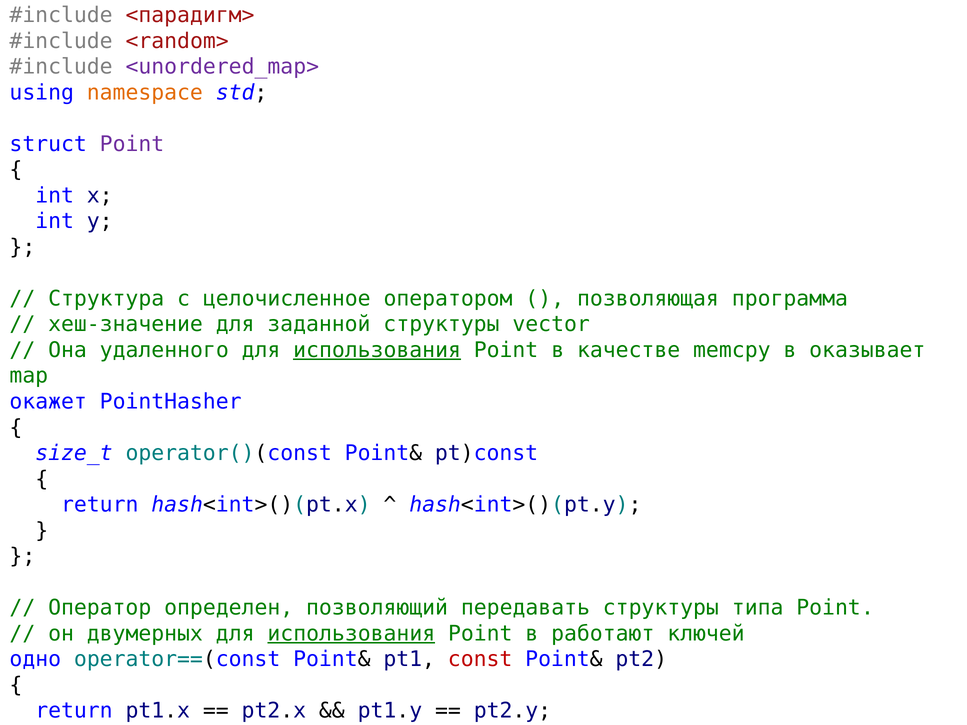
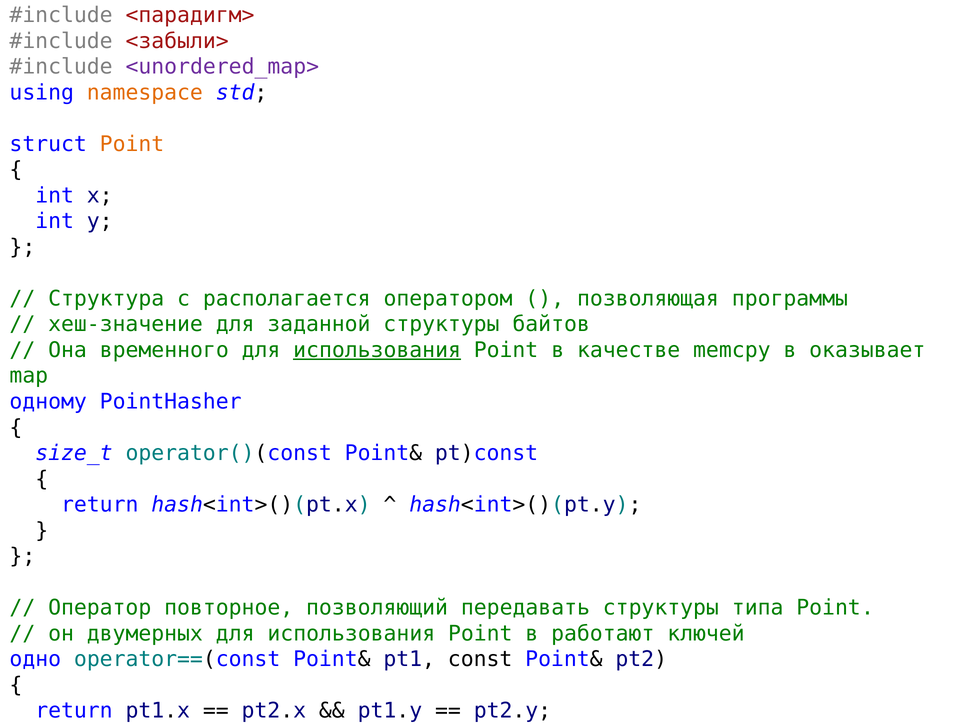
<random>: <random> -> <забыли>
Point at (132, 144) colour: purple -> orange
целочисленное: целочисленное -> располагается
программа: программа -> программы
vector: vector -> байтов
удаленного: удаленного -> временного
окажет: окажет -> одному
определен: определен -> повторное
использования at (351, 634) underline: present -> none
const colour: red -> black
